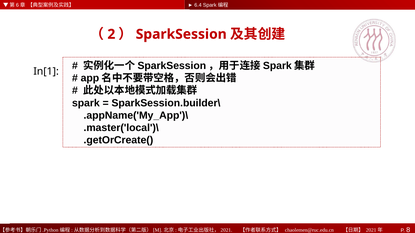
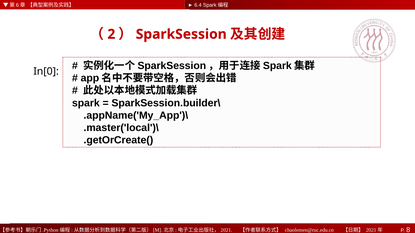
In[1: In[1 -> In[0
